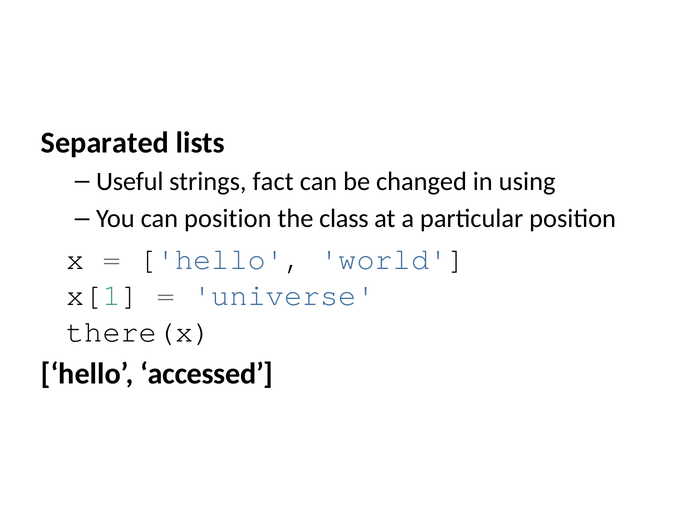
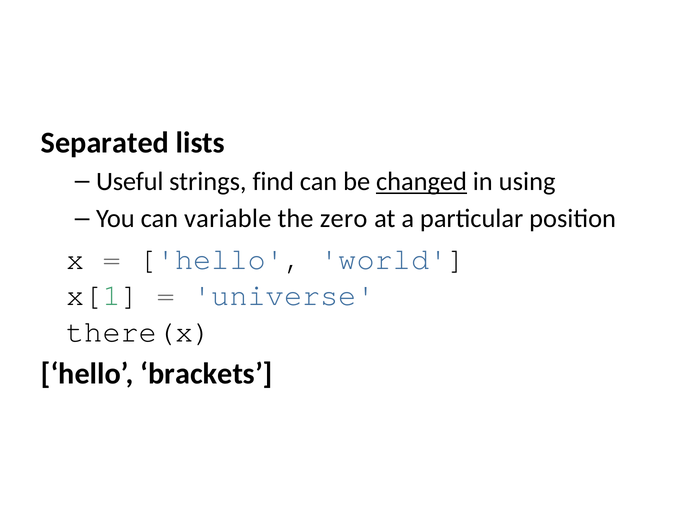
fact: fact -> find
changed underline: none -> present
can position: position -> variable
class: class -> zero
accessed: accessed -> brackets
